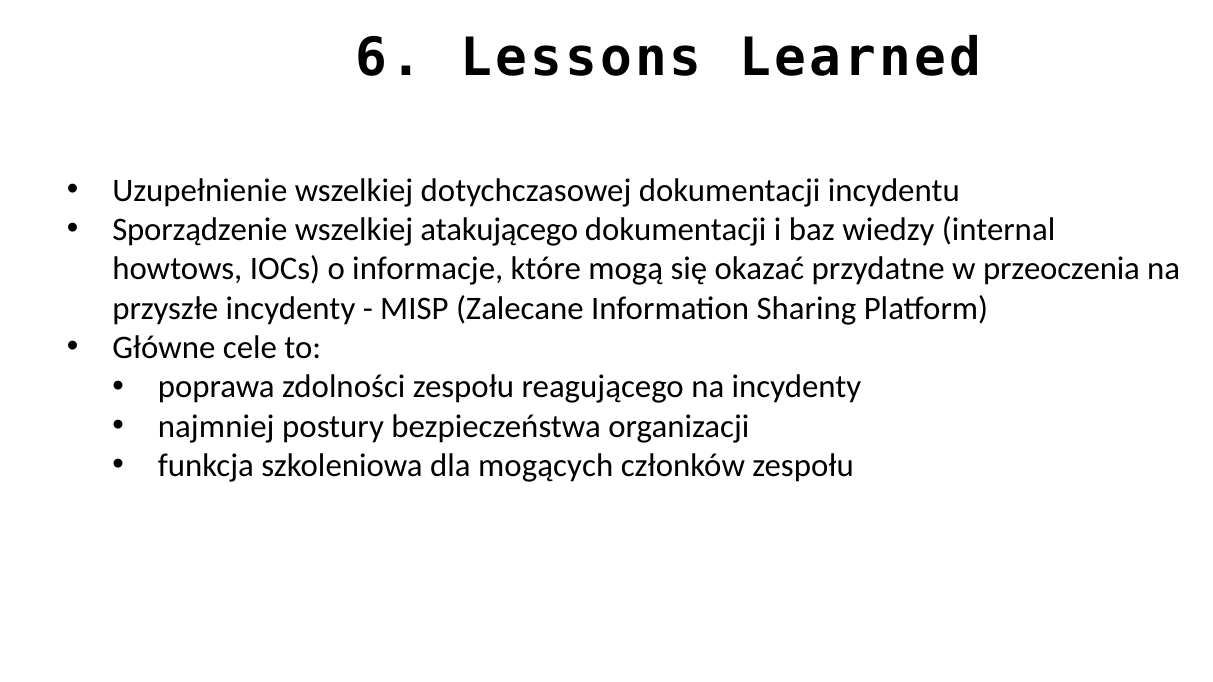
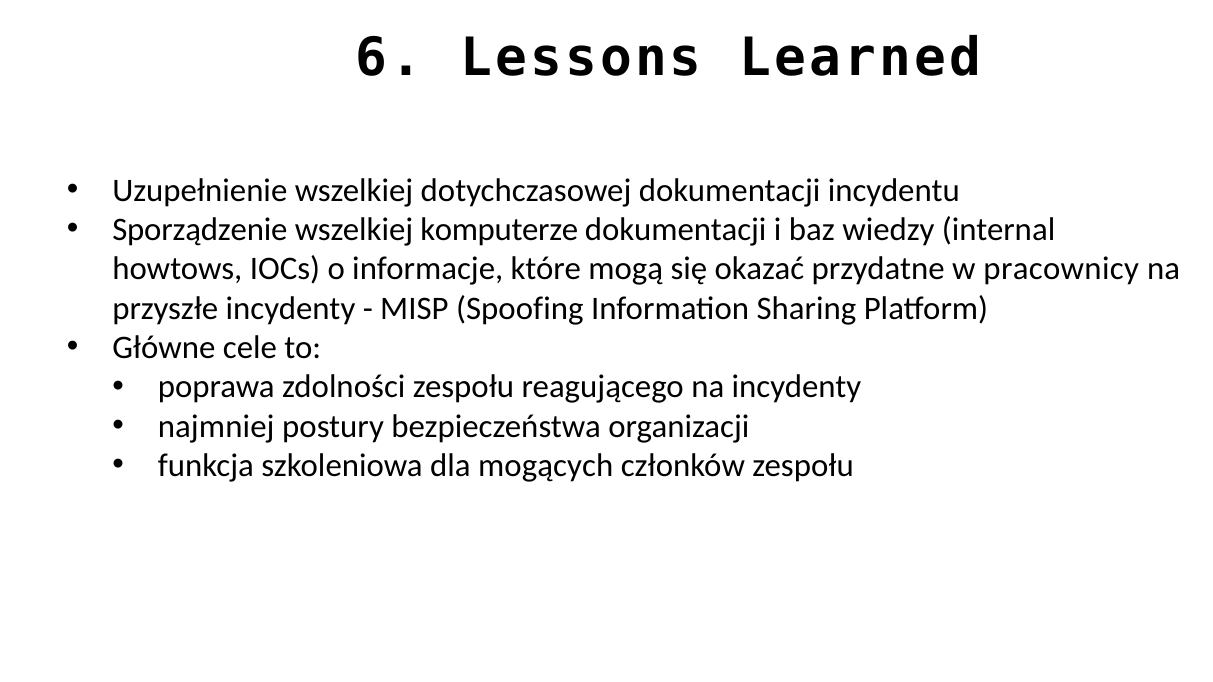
atakującego: atakującego -> komputerze
przeoczenia: przeoczenia -> pracownicy
Zalecane: Zalecane -> Spoofing
